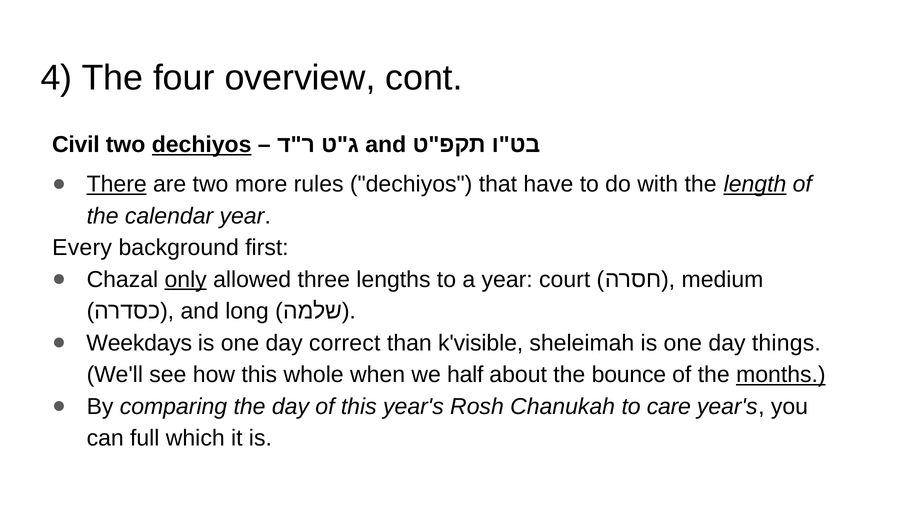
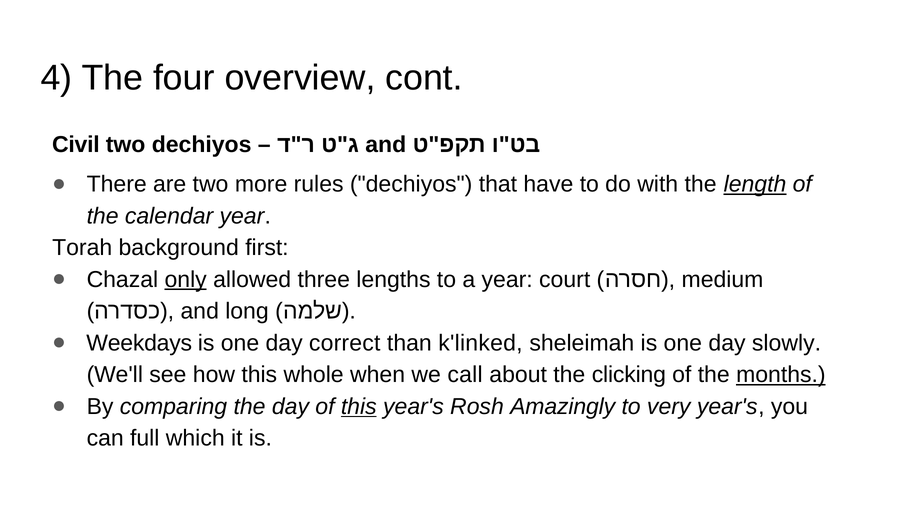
dechiyos at (202, 145) underline: present -> none
There underline: present -> none
Every: Every -> Torah
k'visible: k'visible -> k'linked
things: things -> slowly
half: half -> call
bounce: bounce -> clicking
this at (359, 407) underline: none -> present
Chanukah: Chanukah -> Amazingly
care: care -> very
